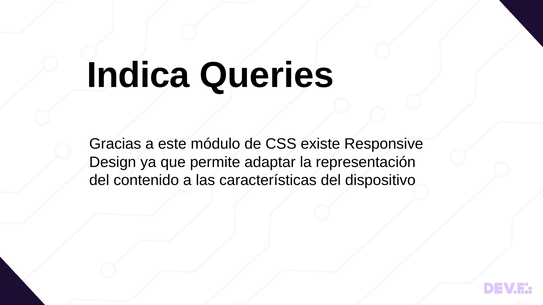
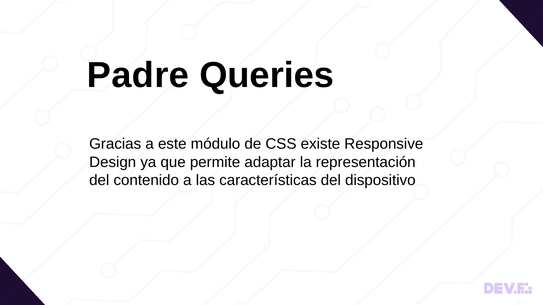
Indica: Indica -> Padre
